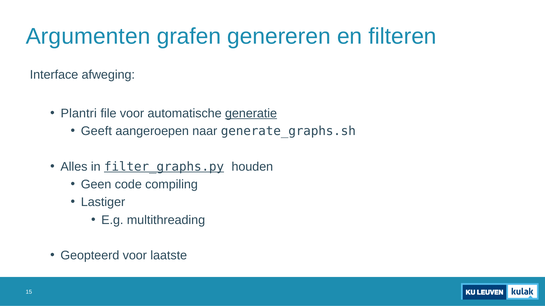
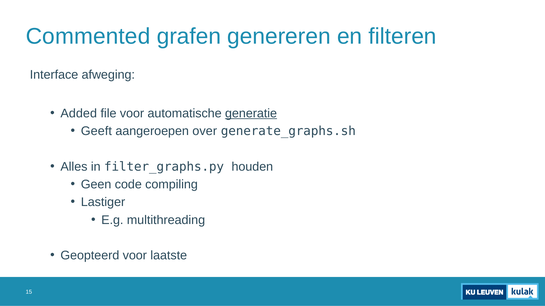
Argumenten: Argumenten -> Commented
Plantri: Plantri -> Added
naar: naar -> over
filter_graphs.py underline: present -> none
